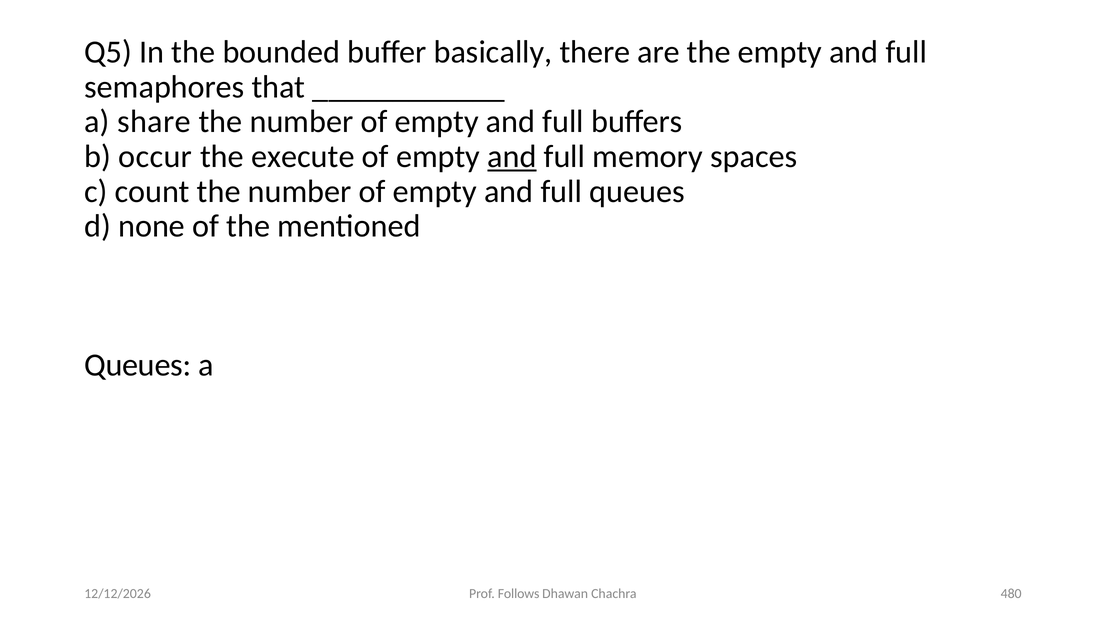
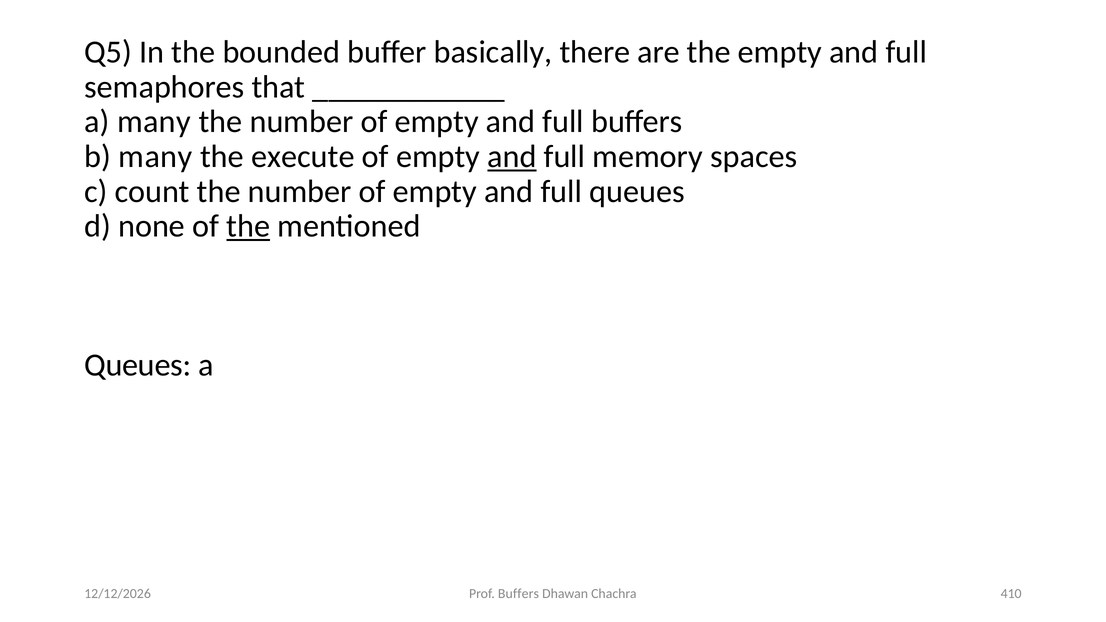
a share: share -> many
b occur: occur -> many
the at (248, 226) underline: none -> present
Prof Follows: Follows -> Buffers
480: 480 -> 410
